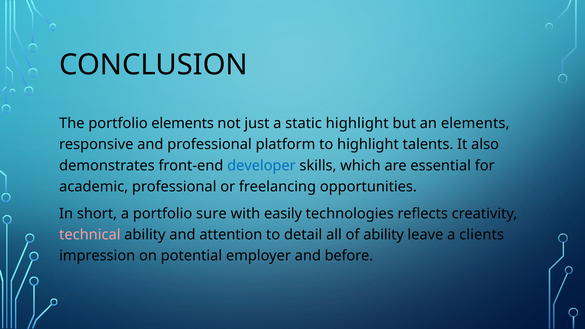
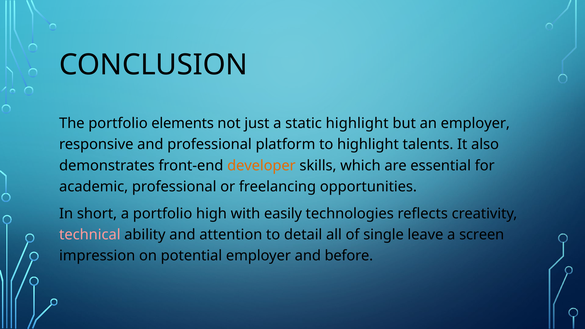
an elements: elements -> employer
developer colour: blue -> orange
sure: sure -> high
of ability: ability -> single
clients: clients -> screen
